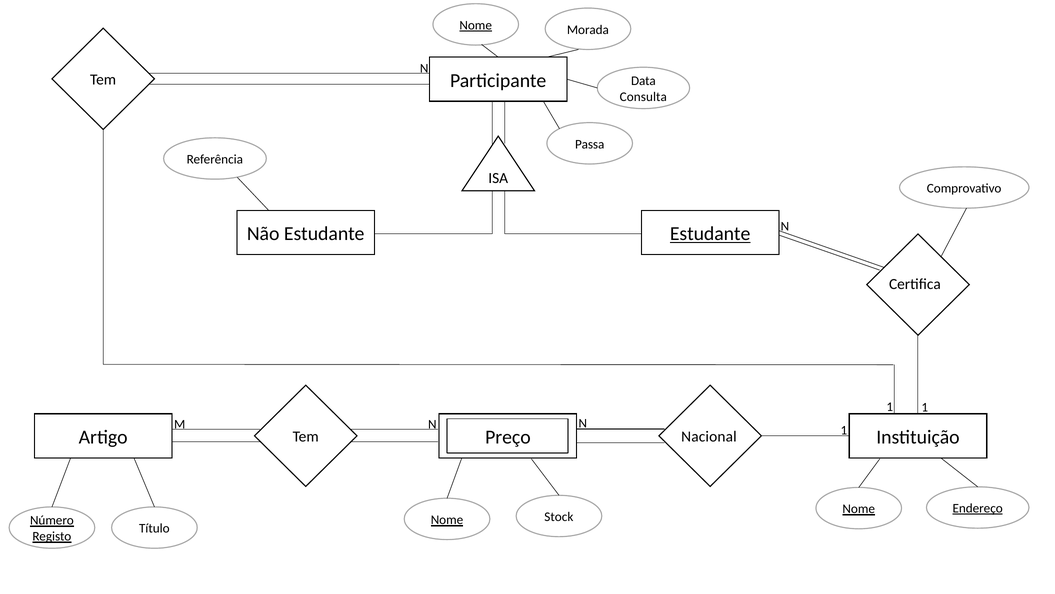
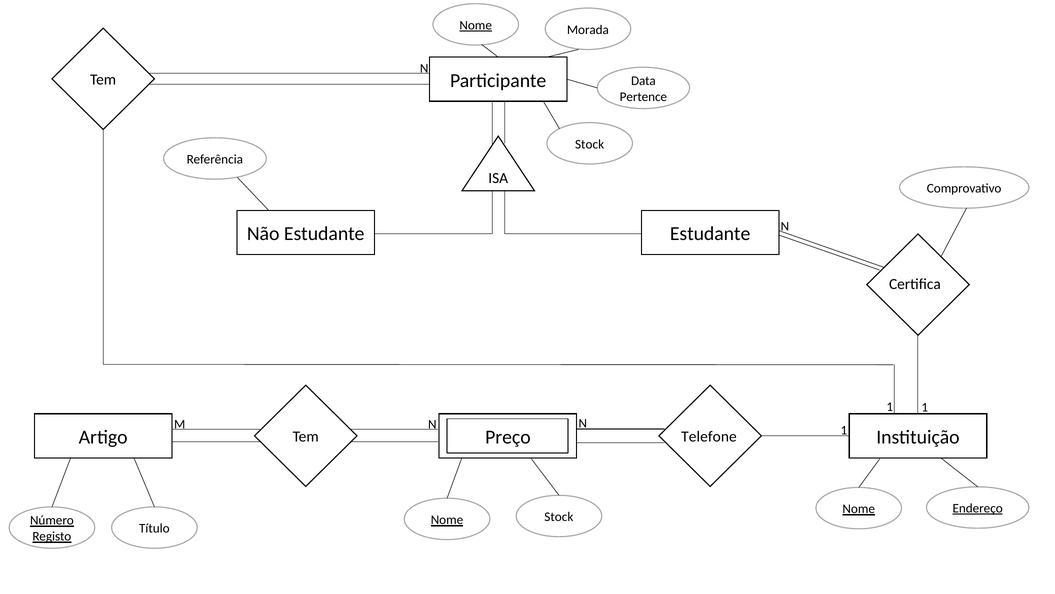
Consulta: Consulta -> Pertence
Passa at (590, 144): Passa -> Stock
Estudante at (710, 234) underline: present -> none
Nacional: Nacional -> Telefone
